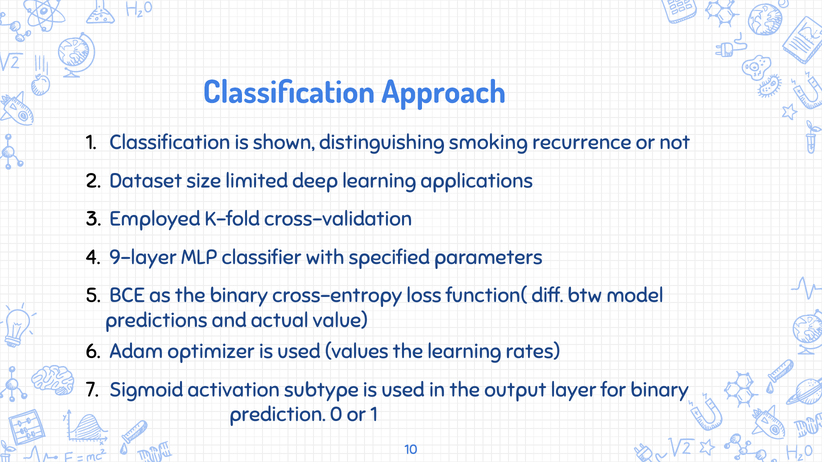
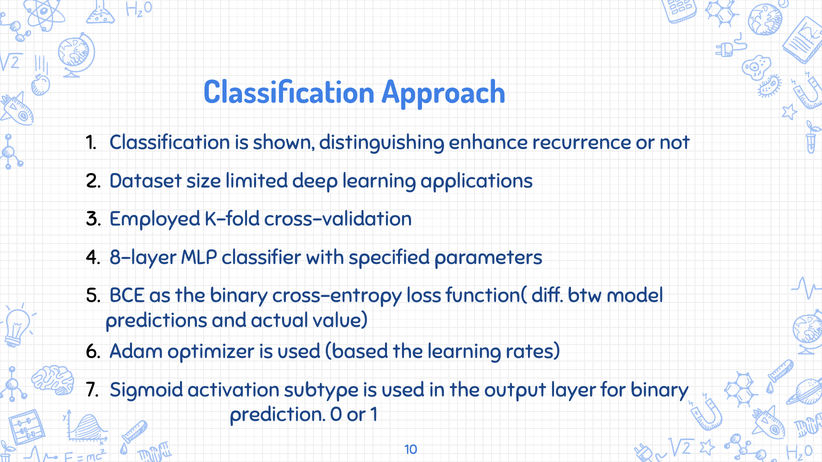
smoking: smoking -> enhance
9-layer: 9-layer -> 8-layer
values: values -> based
